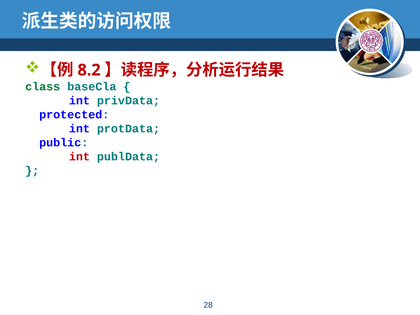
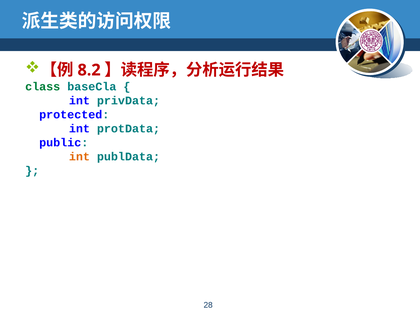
int at (79, 157) colour: red -> orange
